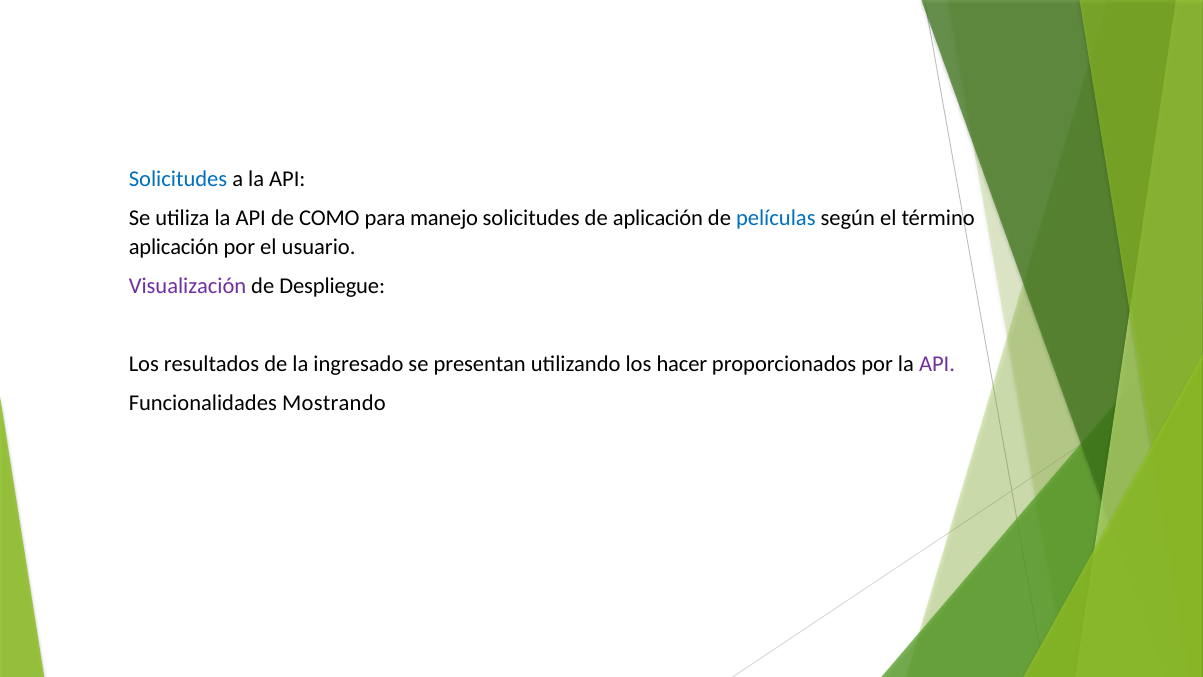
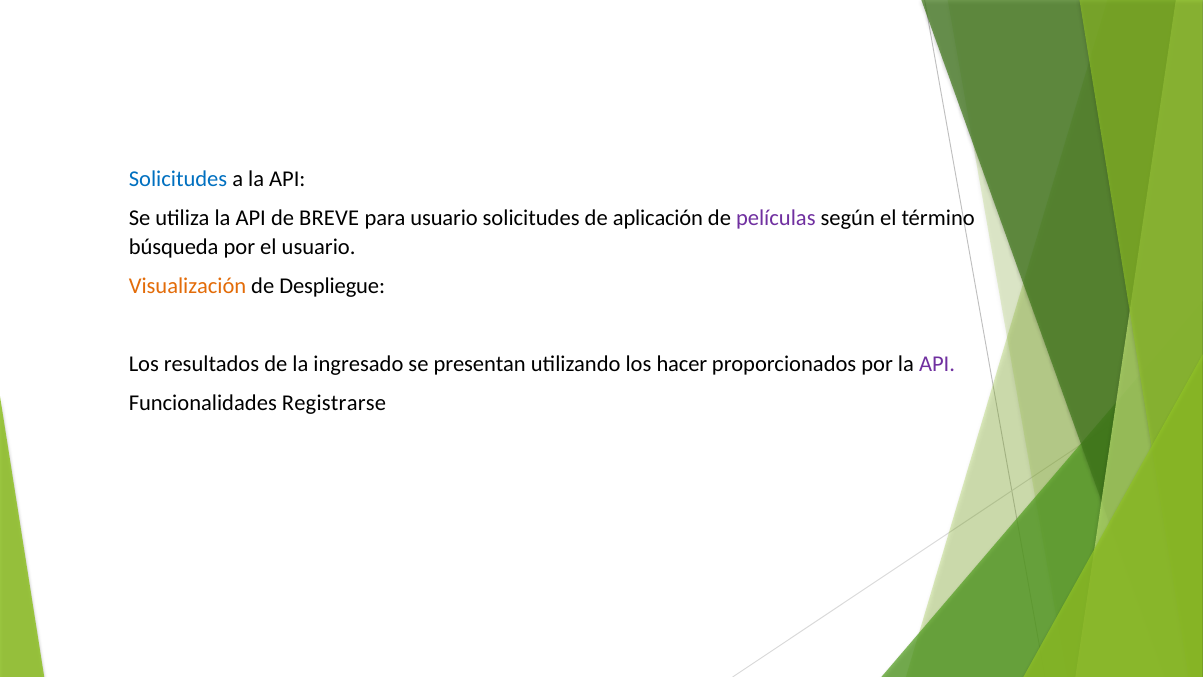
COMO: COMO -> BREVE
para manejo: manejo -> usuario
películas colour: blue -> purple
aplicación at (174, 247): aplicación -> búsqueda
Visualización colour: purple -> orange
Mostrando: Mostrando -> Registrarse
